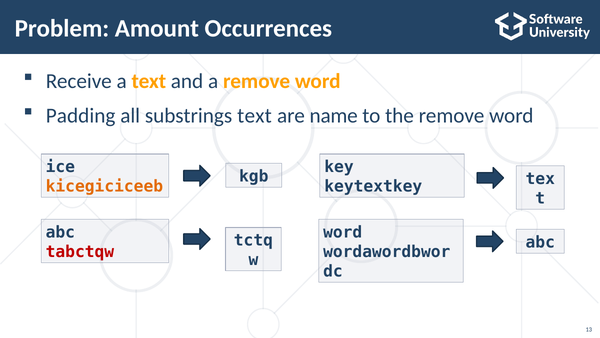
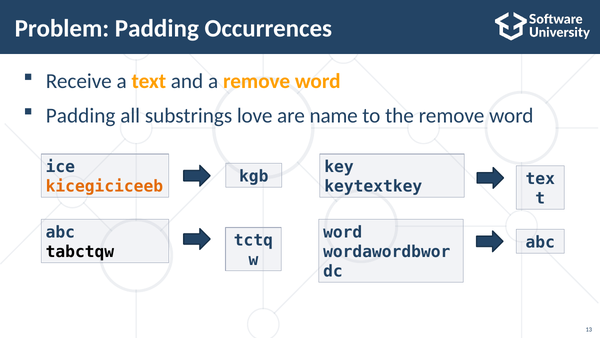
Problem Amount: Amount -> Padding
substrings text: text -> love
tabctqw colour: red -> black
